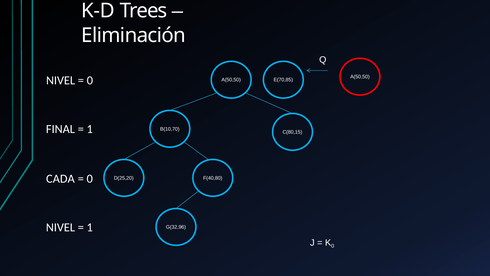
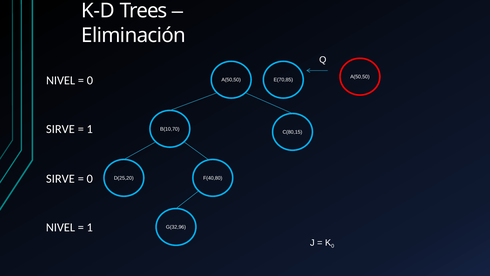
FINAL at (60, 129): FINAL -> SIRVE
CADA at (60, 179): CADA -> SIRVE
